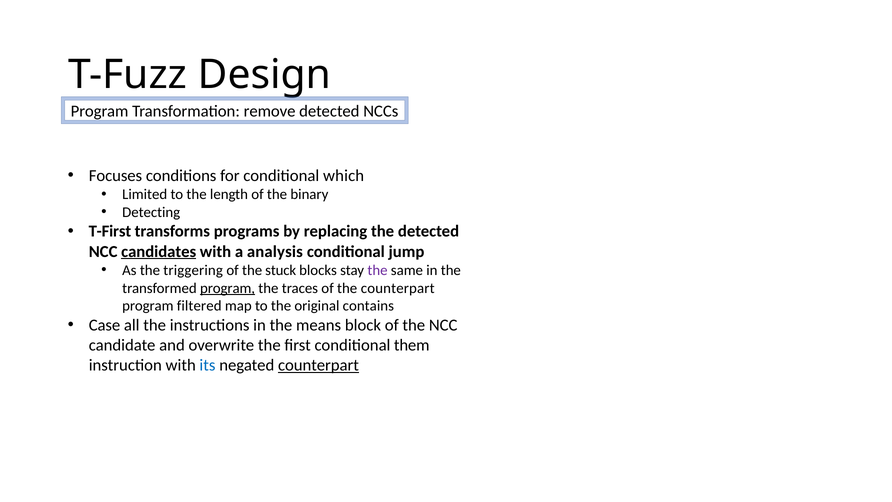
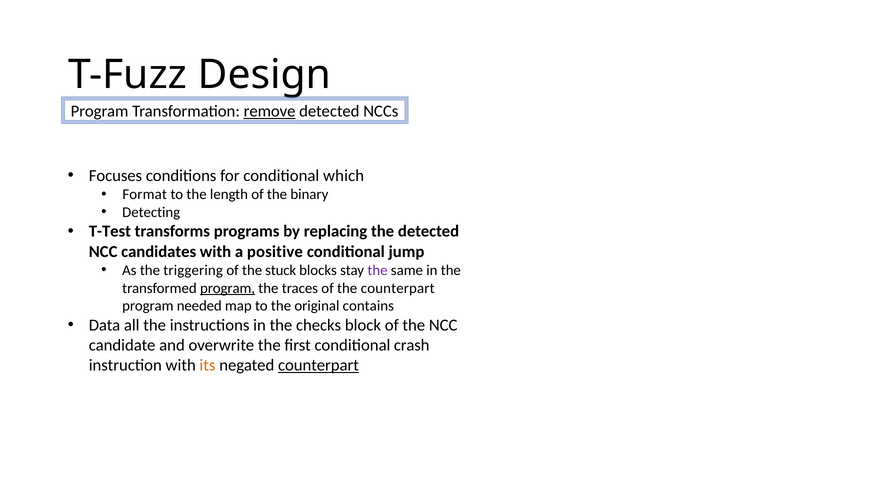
remove underline: none -> present
Limited: Limited -> Format
T-First: T-First -> T-Test
candidates underline: present -> none
analysis: analysis -> positive
filtered: filtered -> needed
Case: Case -> Data
means: means -> checks
them: them -> crash
its colour: blue -> orange
